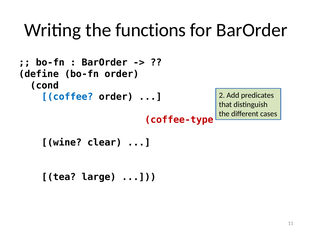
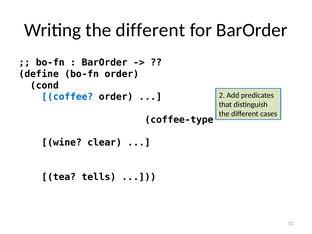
Writing the functions: functions -> different
coffee-type colour: red -> black
large: large -> tells
